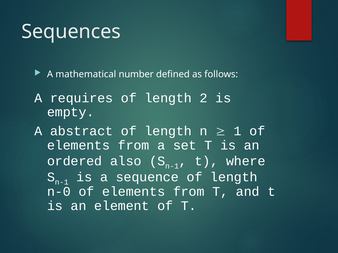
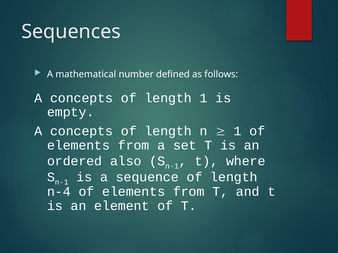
requires at (82, 98): requires -> concepts
length 2: 2 -> 1
abstract at (82, 131): abstract -> concepts
n-0: n-0 -> n-4
